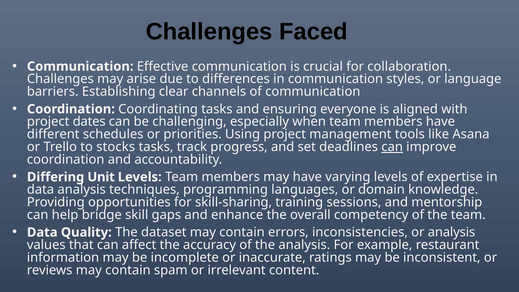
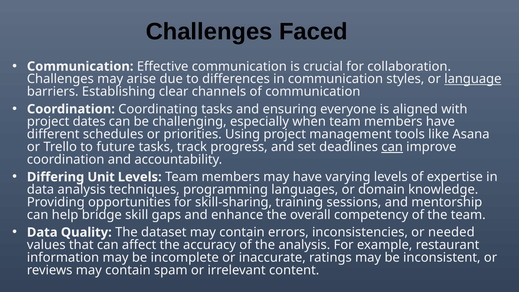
language underline: none -> present
stocks: stocks -> future
or analysis: analysis -> needed
